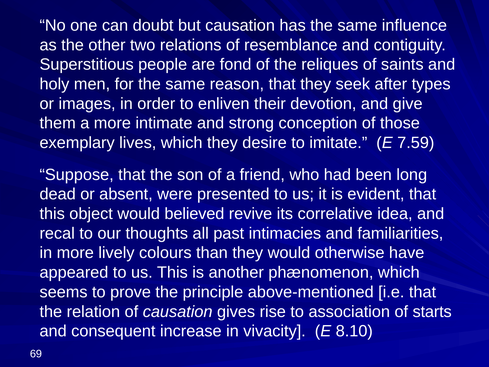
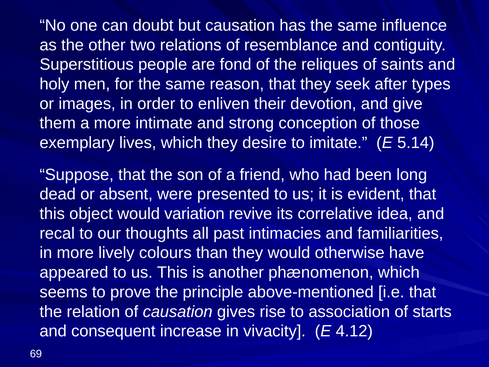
7.59: 7.59 -> 5.14
believed: believed -> variation
8.10: 8.10 -> 4.12
